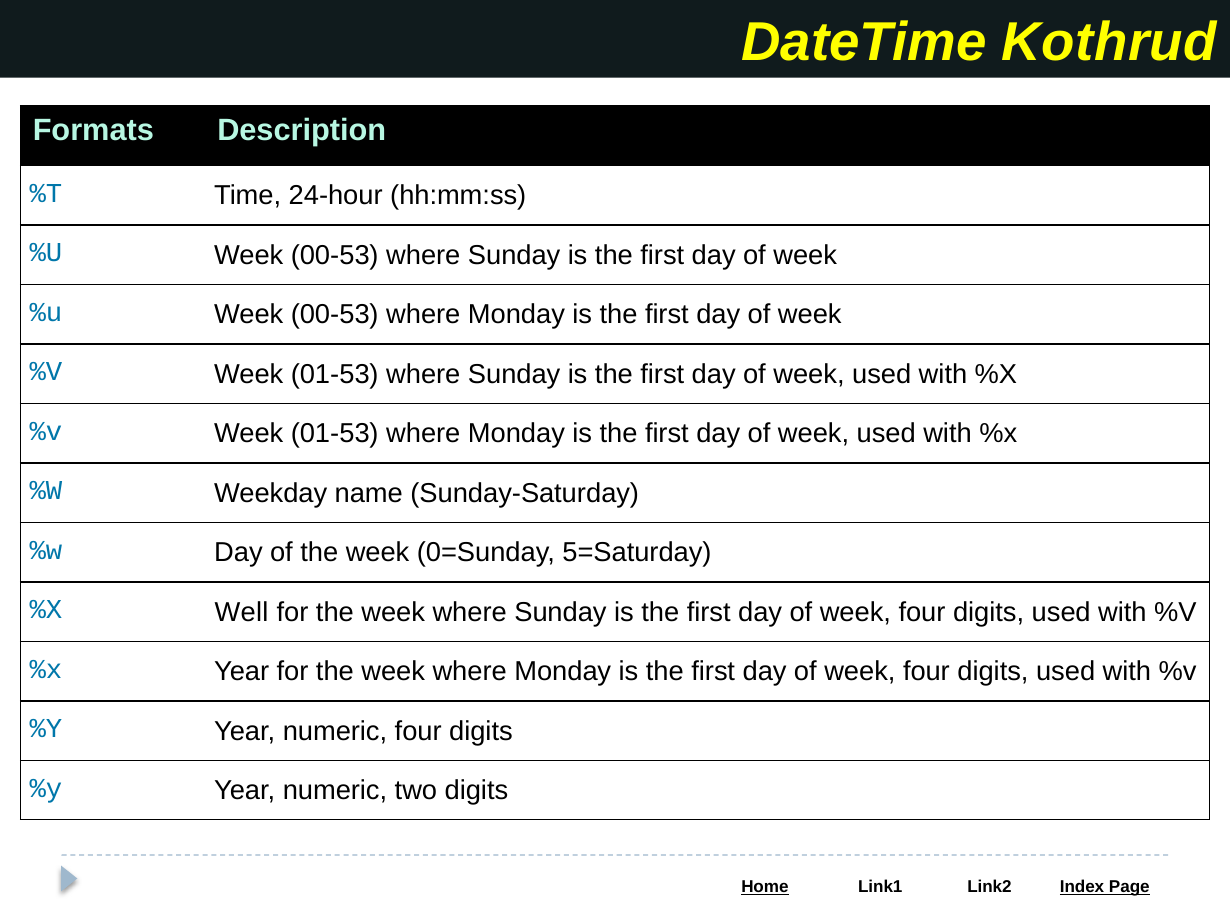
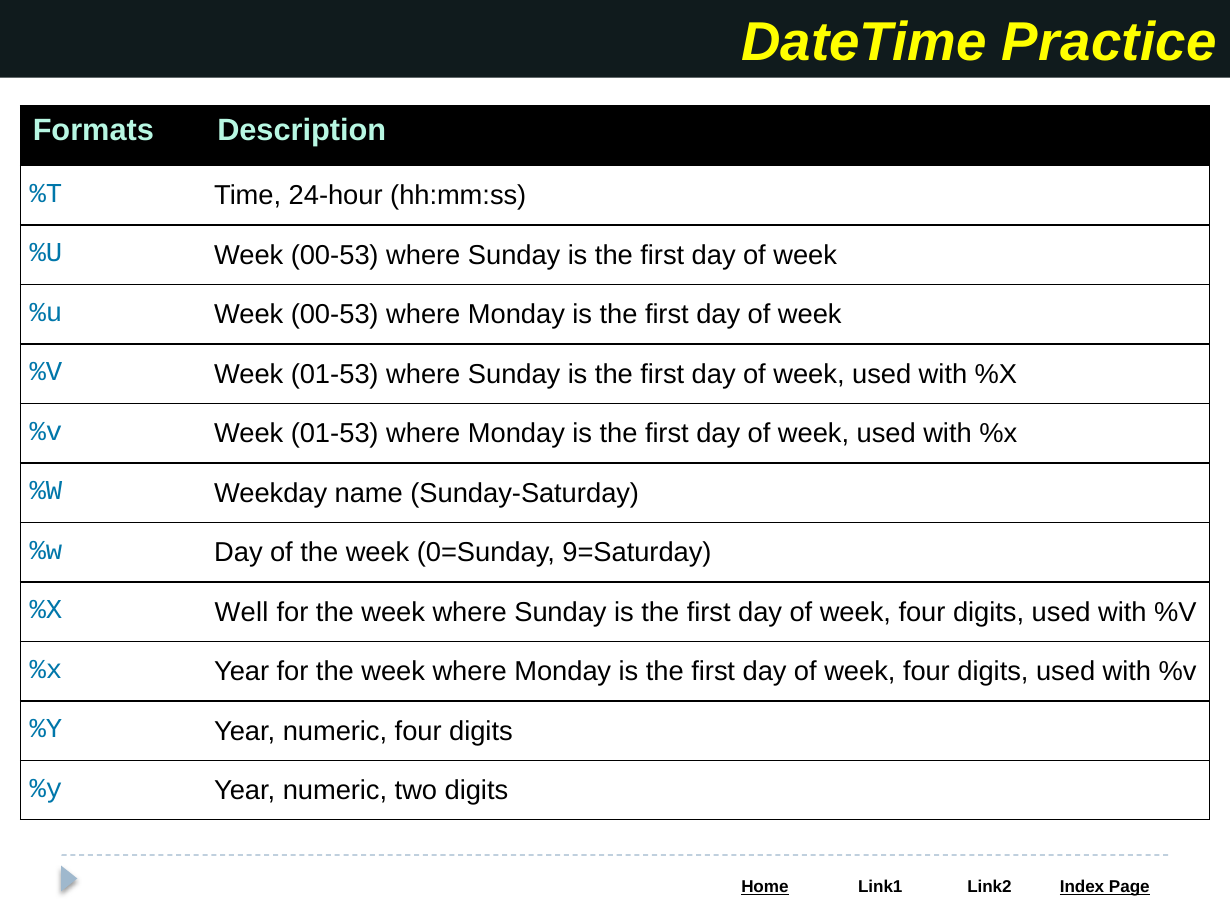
Kothrud: Kothrud -> Practice
5=Saturday: 5=Saturday -> 9=Saturday
